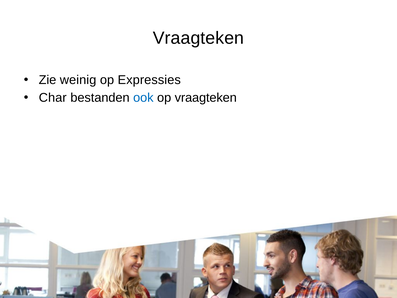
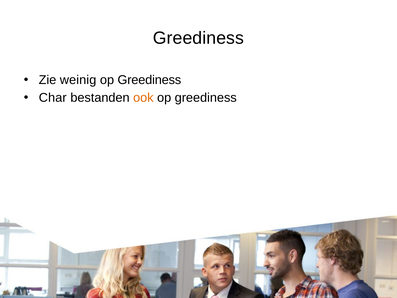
Vraagteken at (198, 38): Vraagteken -> Greediness
Expressies at (149, 80): Expressies -> Greediness
ook colour: blue -> orange
vraagteken at (206, 98): vraagteken -> greediness
